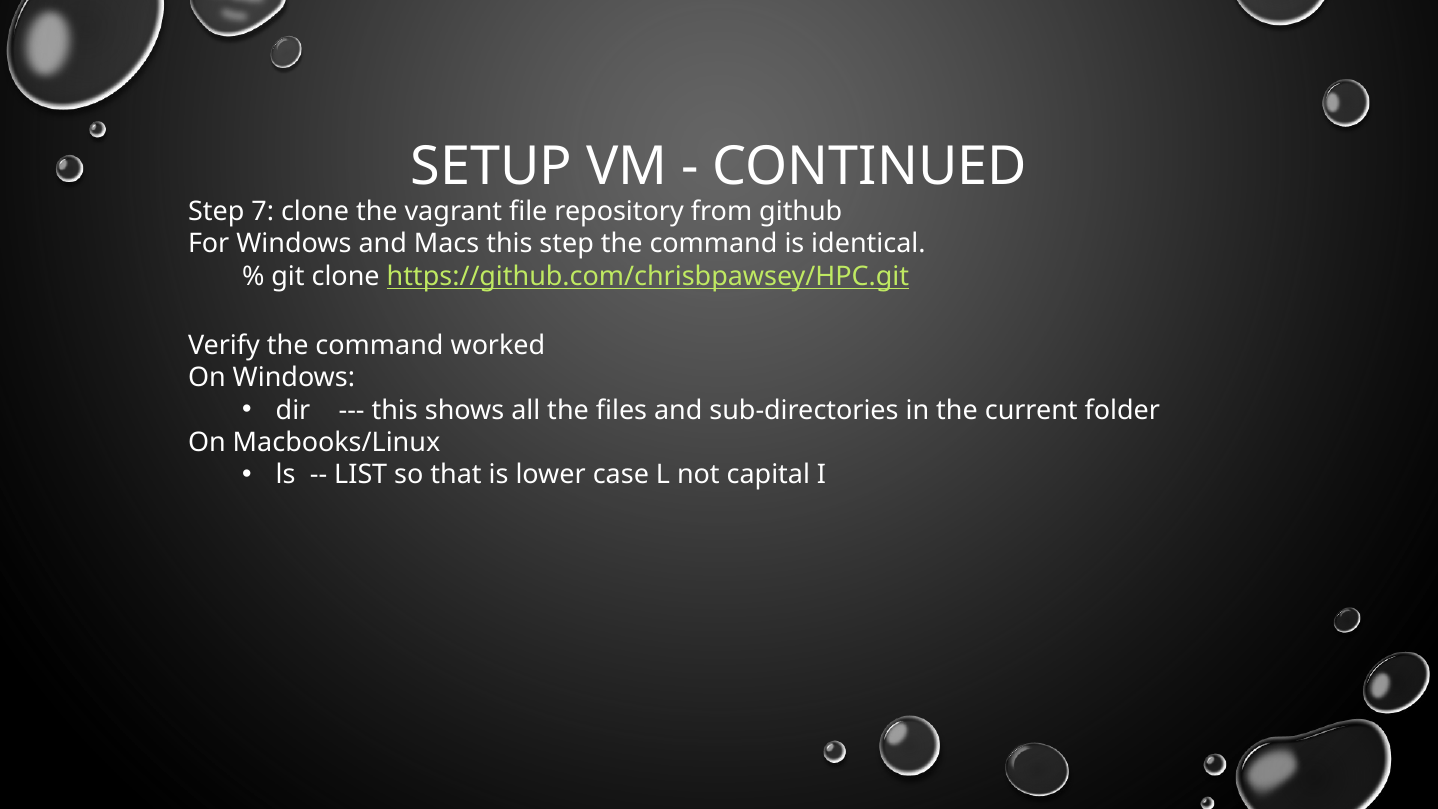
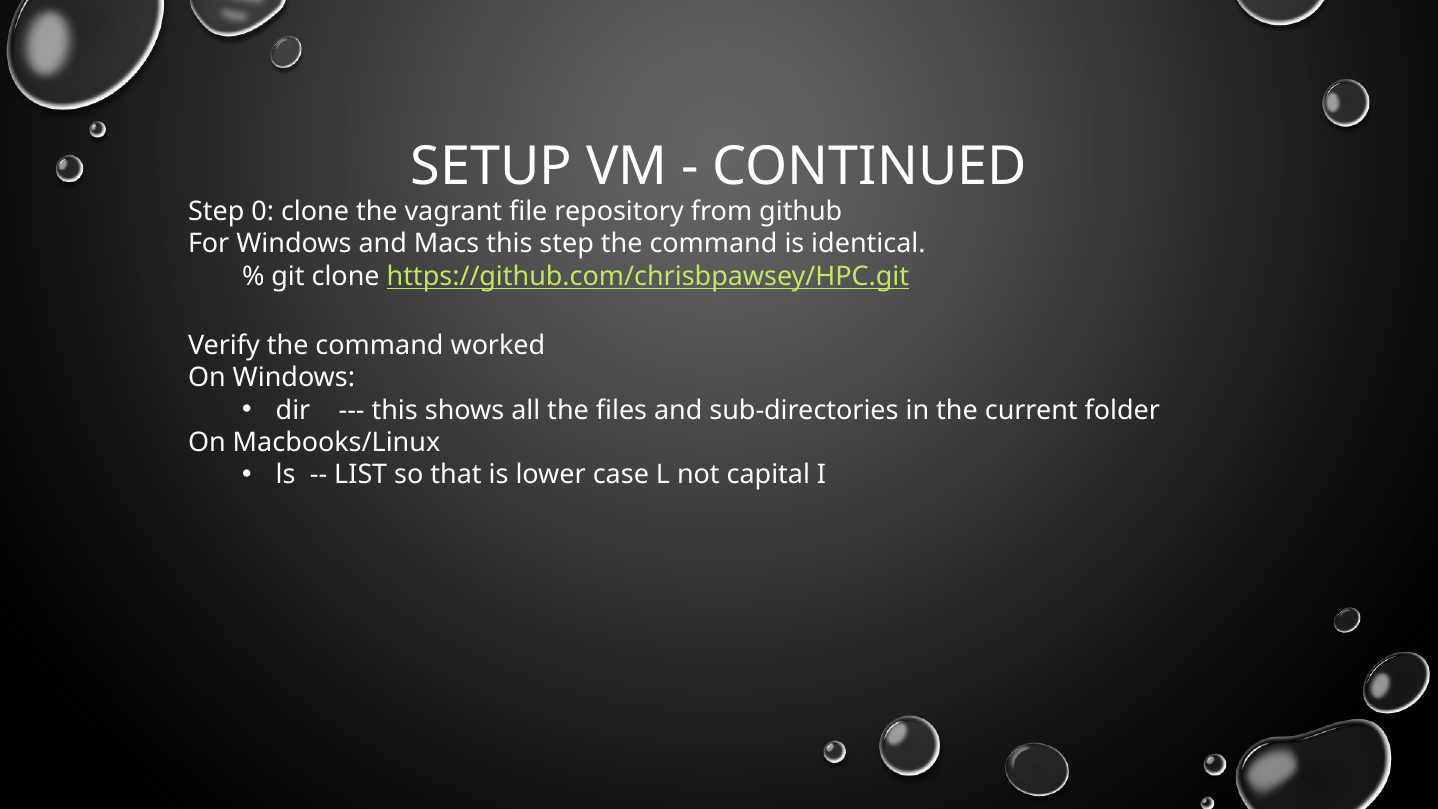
7: 7 -> 0
